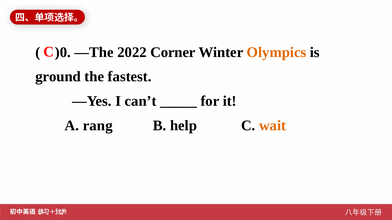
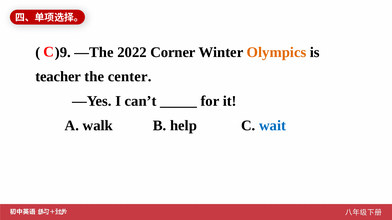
)0: )0 -> )9
ground: ground -> teacher
fastest: fastest -> center
rang: rang -> walk
wait colour: orange -> blue
